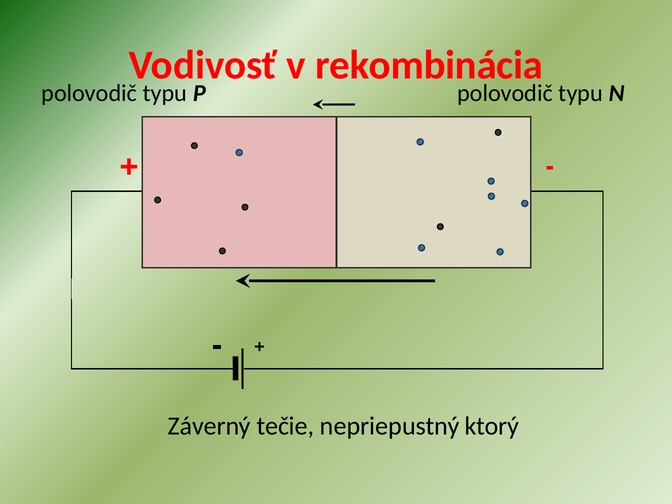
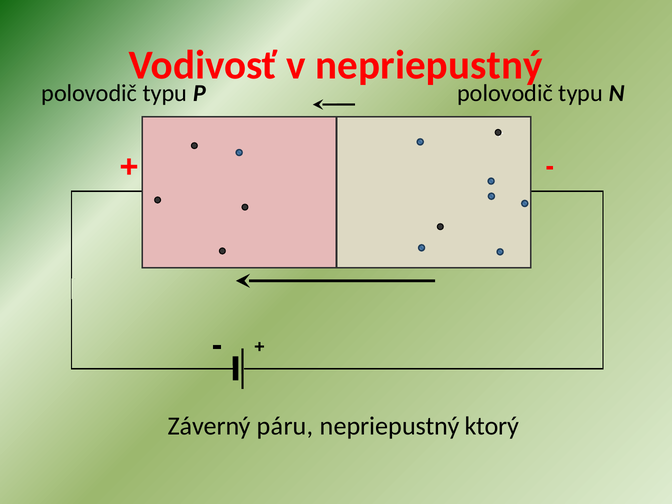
v rekombinácia: rekombinácia -> nepriepustný
tečie: tečie -> páru
